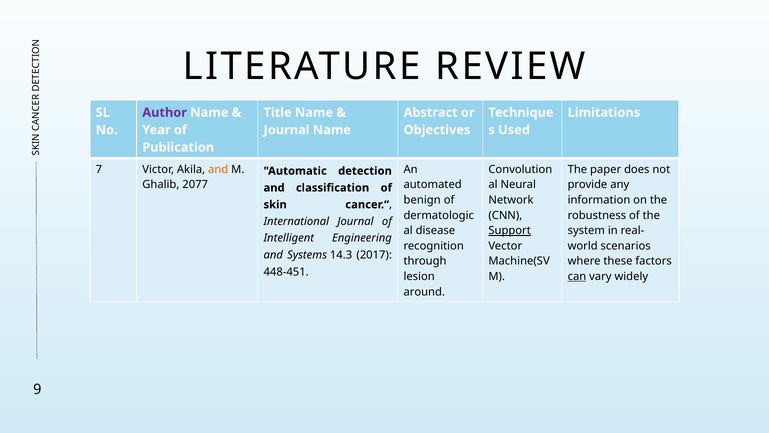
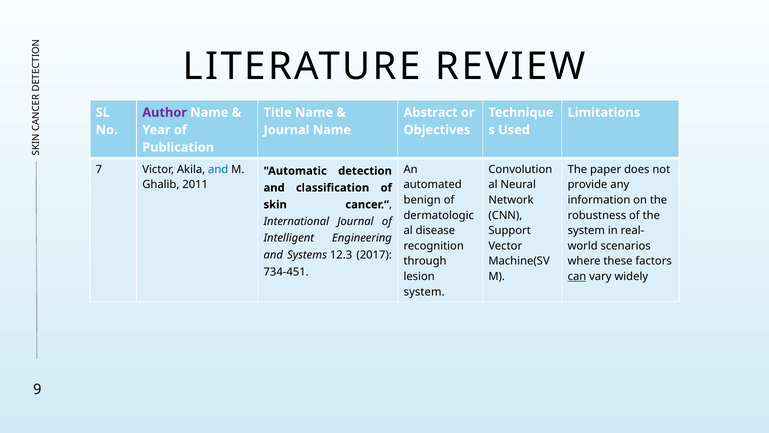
and at (218, 169) colour: orange -> blue
2077: 2077 -> 2011
Support underline: present -> none
14.3: 14.3 -> 12.3
448-451: 448-451 -> 734-451
around at (424, 292): around -> system
